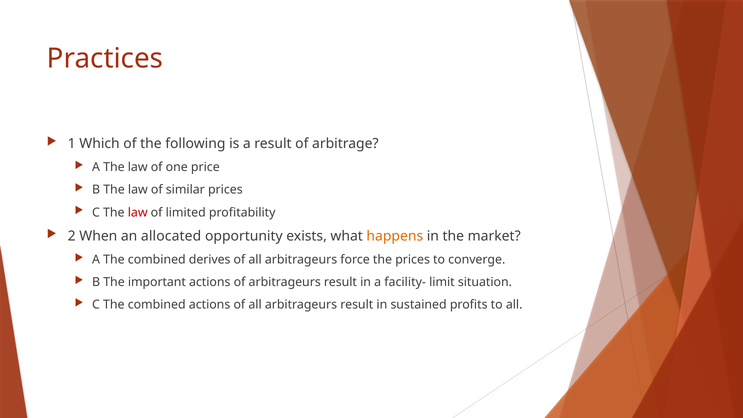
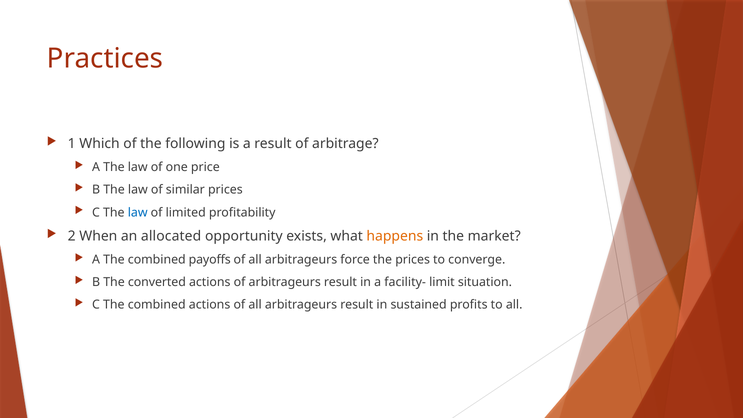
law at (138, 212) colour: red -> blue
derives: derives -> payoffs
important: important -> converted
